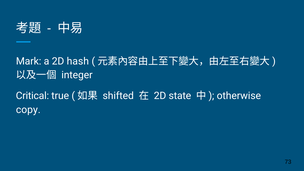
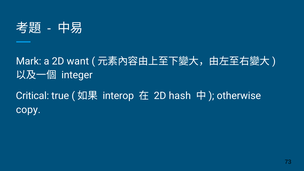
hash: hash -> want
shifted: shifted -> interop
state: state -> hash
